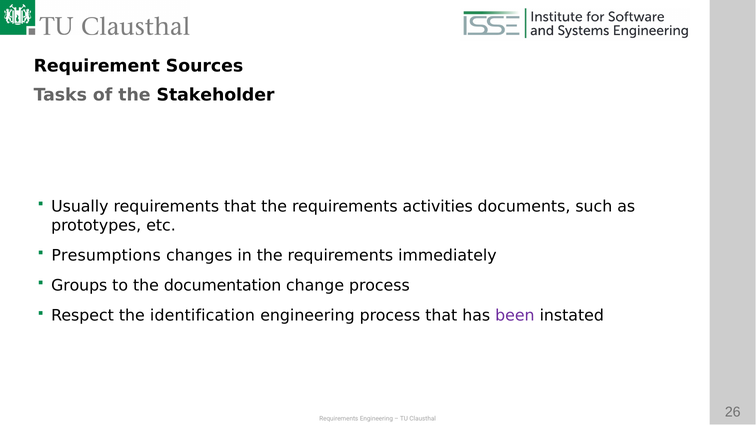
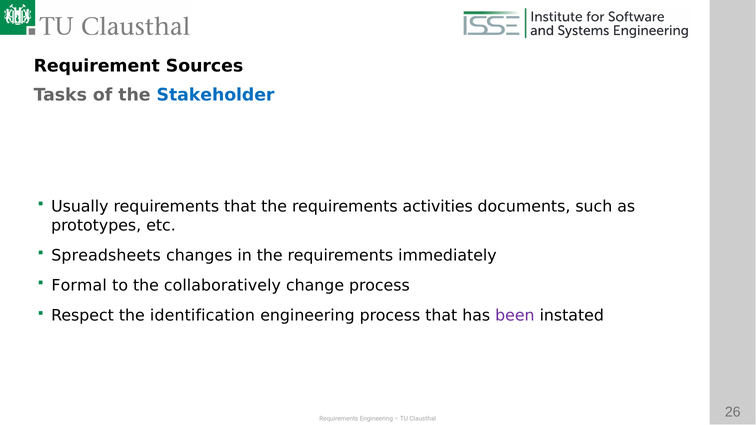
Stakeholder colour: black -> blue
Presumptions: Presumptions -> Spreadsheets
Groups: Groups -> Formal
documentation: documentation -> collaboratively
